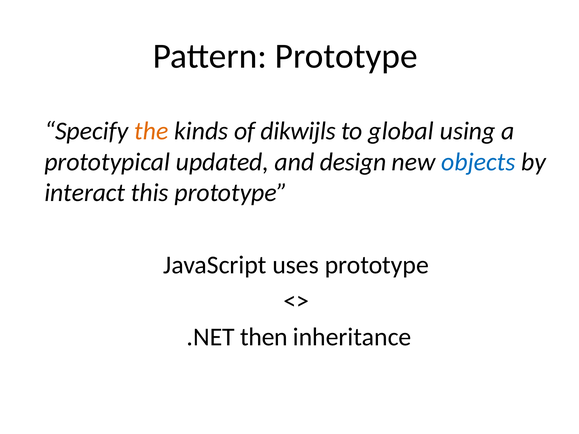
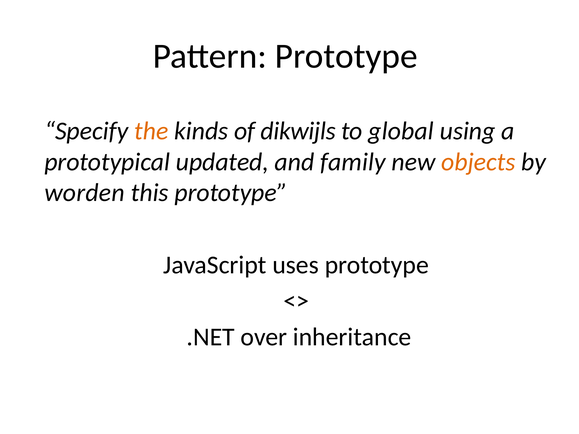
design: design -> family
objects colour: blue -> orange
interact: interact -> worden
then: then -> over
